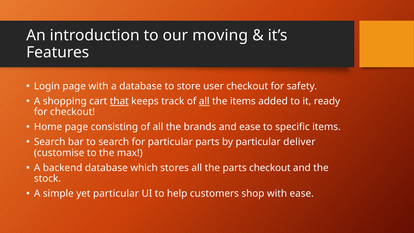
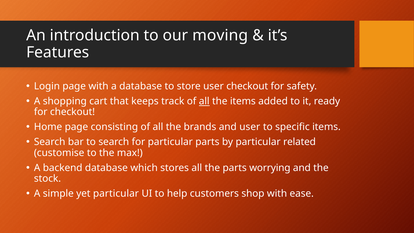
that underline: present -> none
and ease: ease -> user
deliver: deliver -> related
parts checkout: checkout -> worrying
